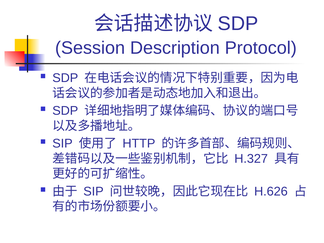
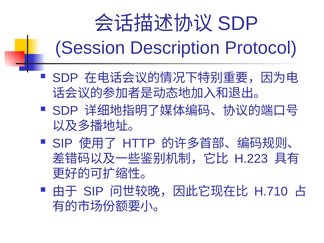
H.327: H.327 -> H.223
H.626: H.626 -> H.710
